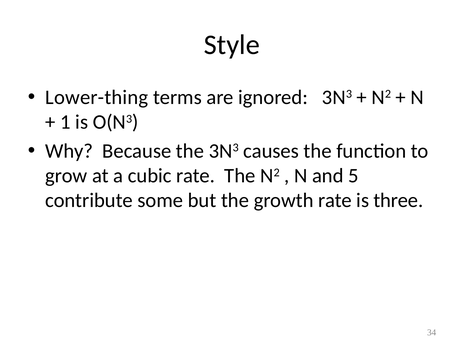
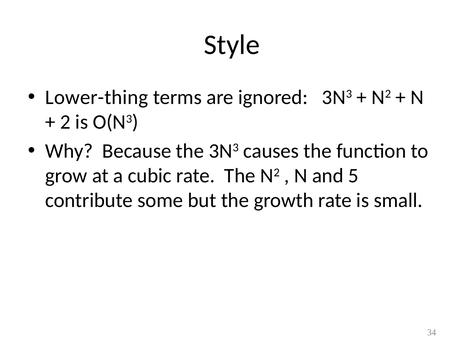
1: 1 -> 2
three: three -> small
